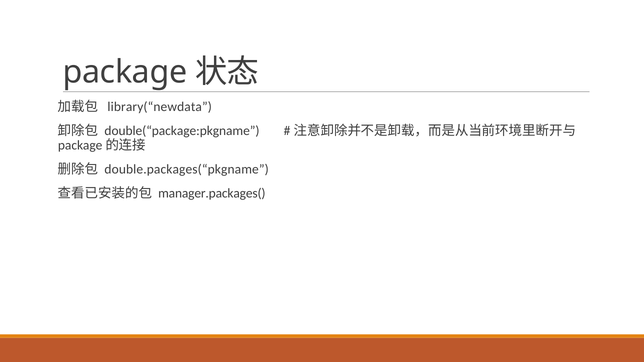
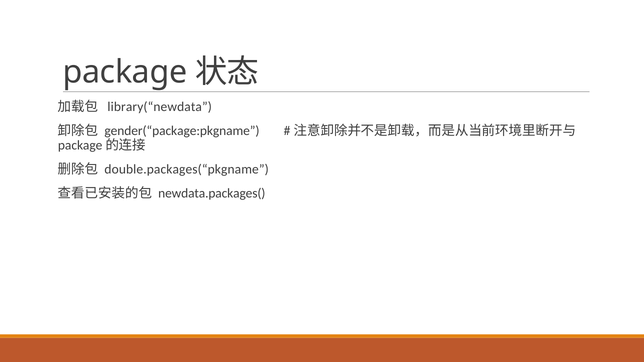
double(“package:pkgname: double(“package:pkgname -> gender(“package:pkgname
manager.packages(: manager.packages( -> newdata.packages(
